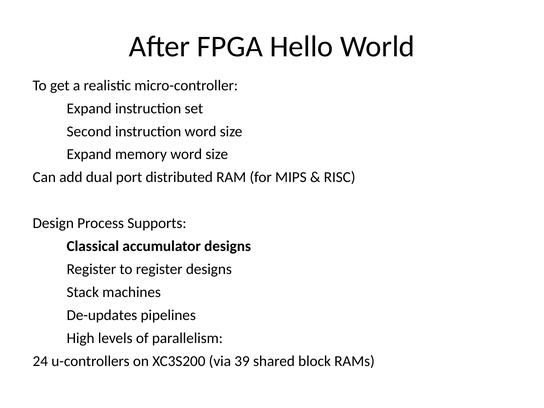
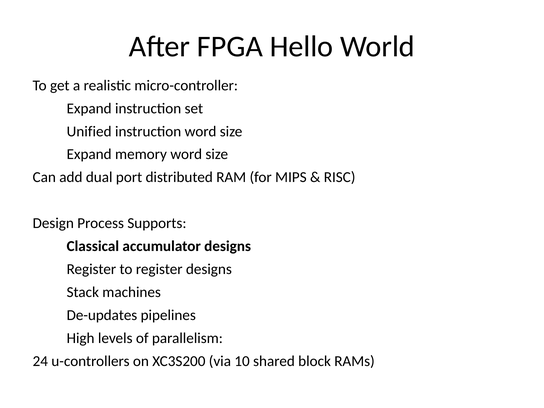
Second: Second -> Unified
39: 39 -> 10
